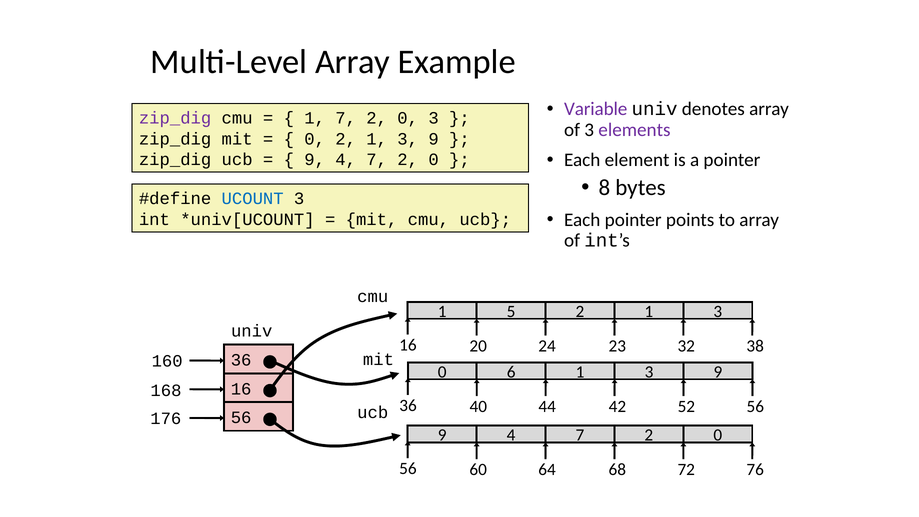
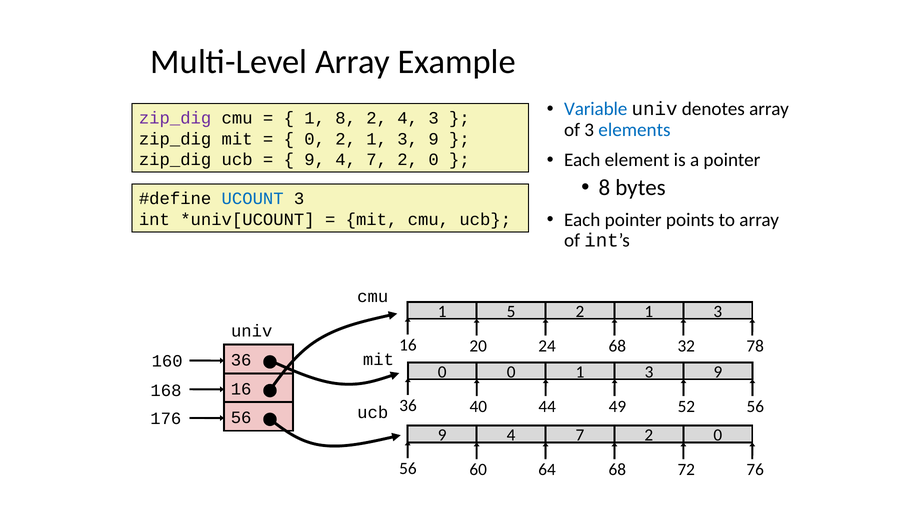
Variable colour: purple -> blue
1 7: 7 -> 8
0 at (408, 118): 0 -> 4
elements colour: purple -> blue
24 23: 23 -> 68
38: 38 -> 78
0 6: 6 -> 0
42: 42 -> 49
